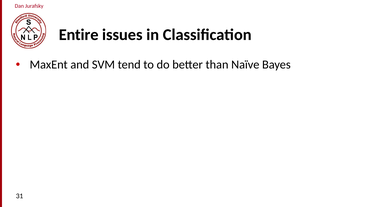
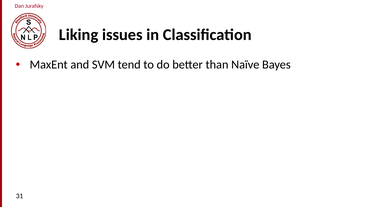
Entire: Entire -> Liking
